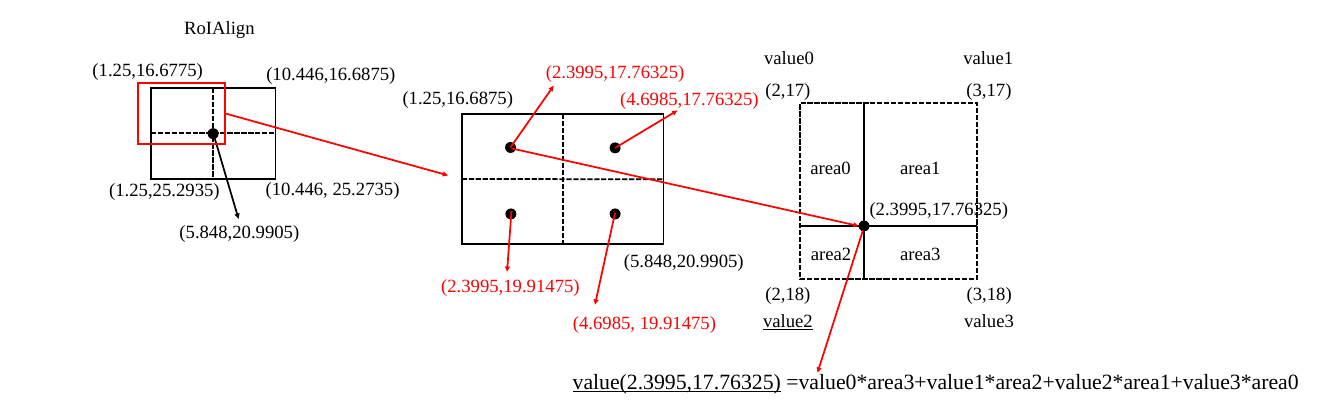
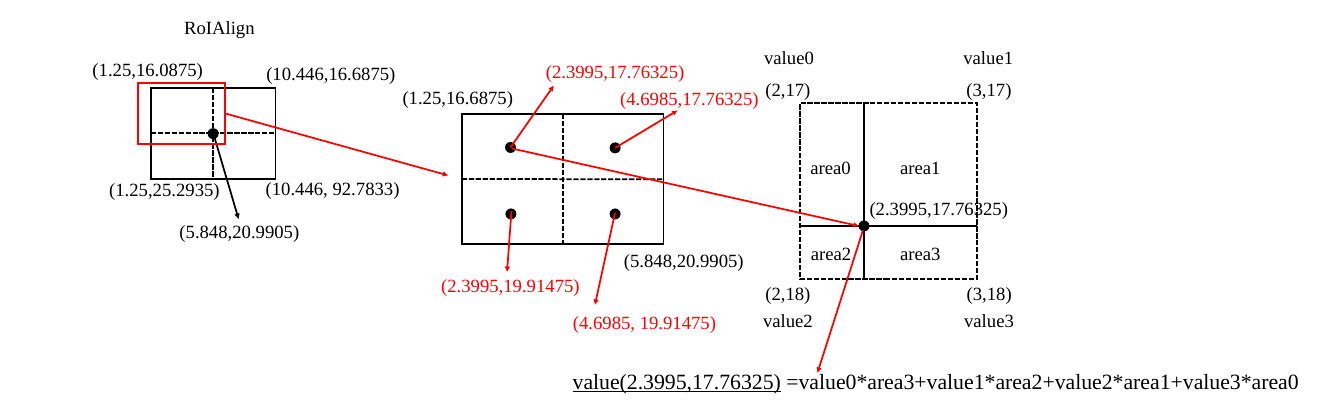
1.25,16.6775: 1.25,16.6775 -> 1.25,16.0875
25.2735: 25.2735 -> 92.7833
value2 underline: present -> none
